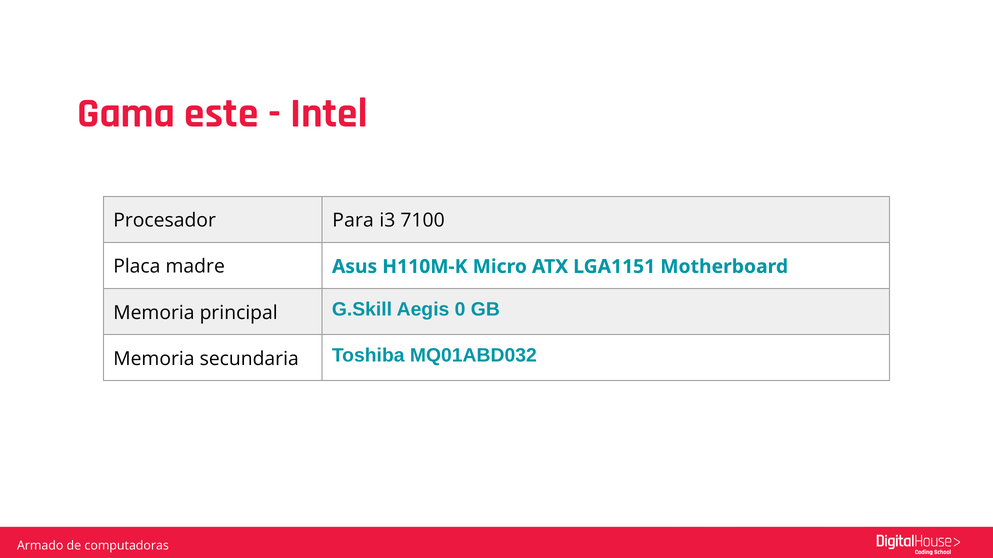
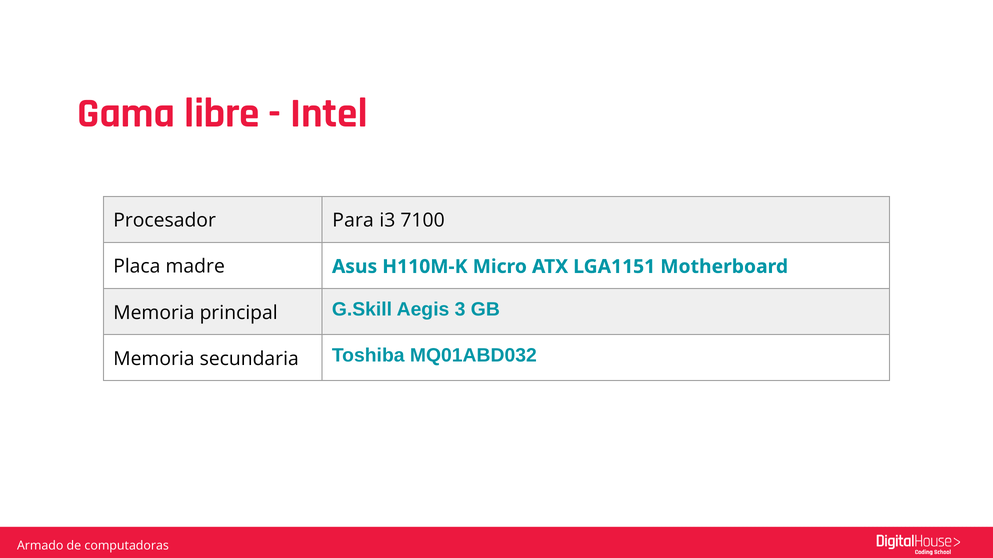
este: este -> libre
0: 0 -> 3
